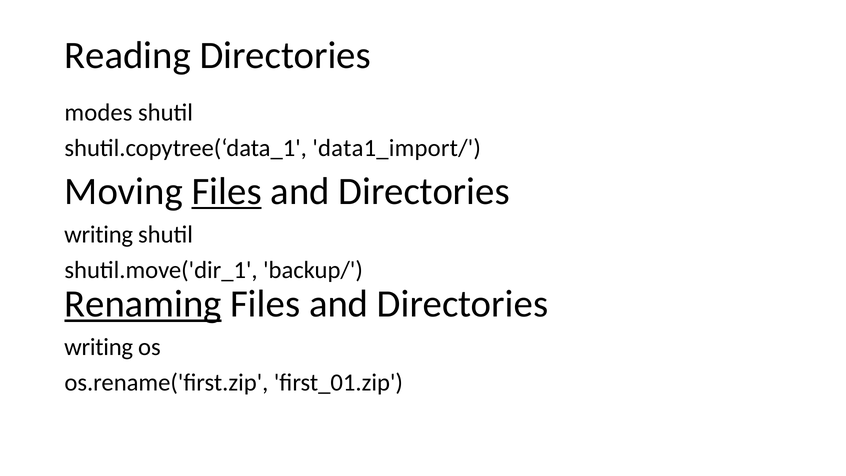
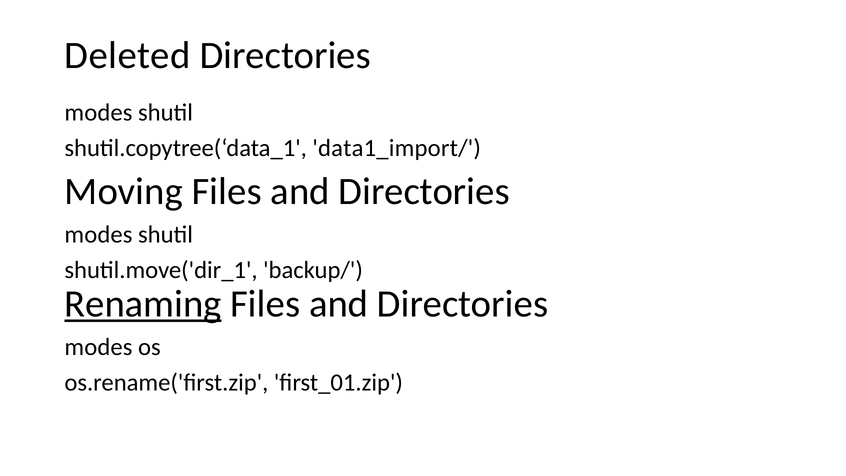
Reading: Reading -> Deleted
Files at (227, 191) underline: present -> none
writing at (99, 234): writing -> modes
writing at (99, 347): writing -> modes
